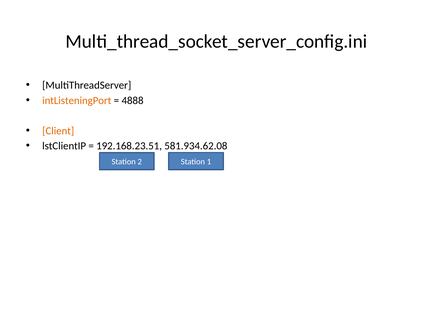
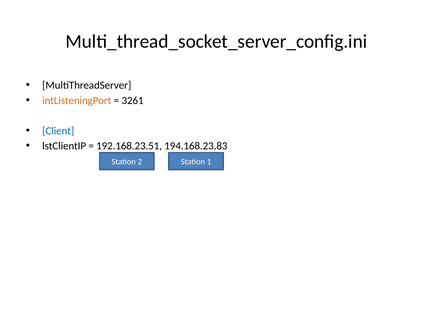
4888: 4888 -> 3261
Client colour: orange -> blue
581.934.62.08: 581.934.62.08 -> 194.168.23.83
